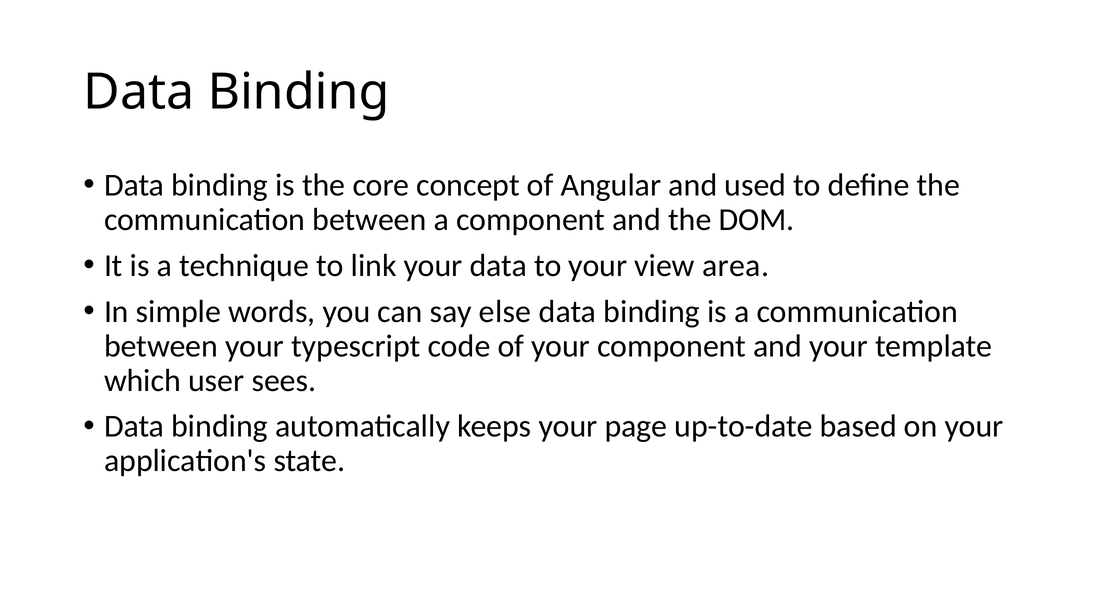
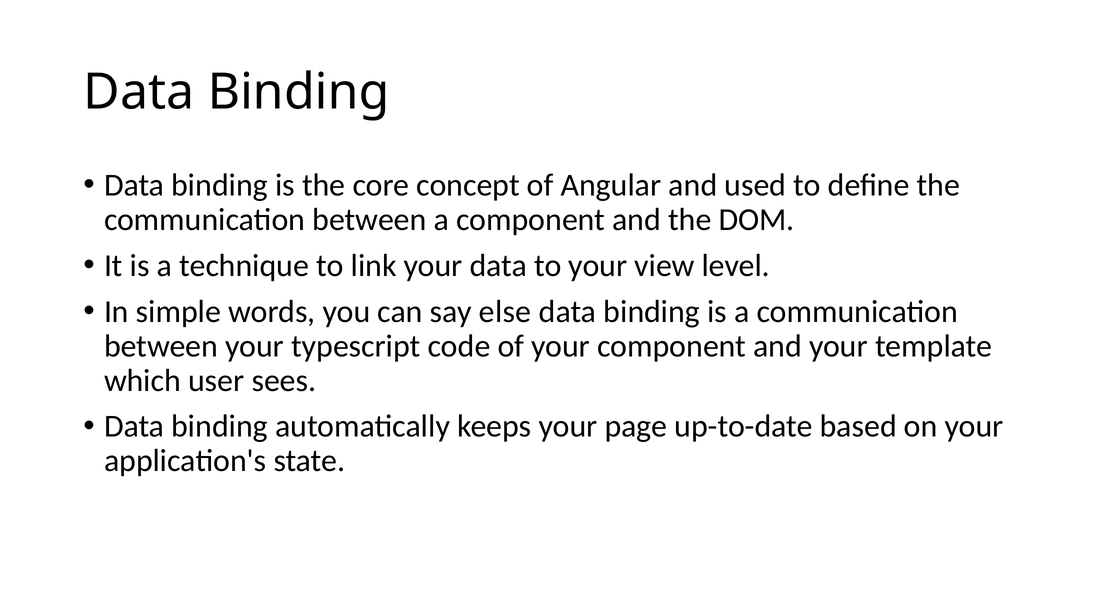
area: area -> level
